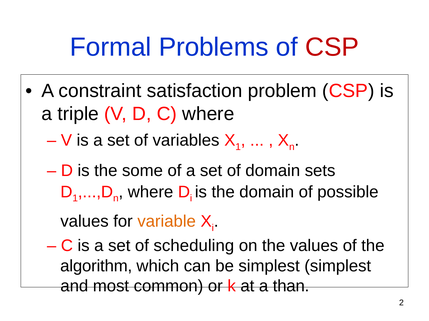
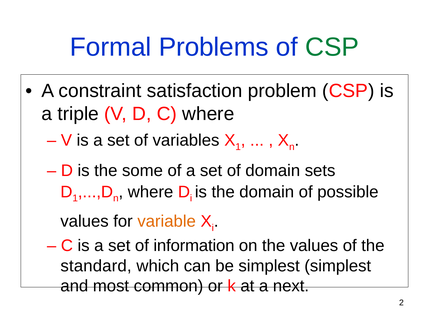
CSP at (332, 47) colour: red -> green
scheduling: scheduling -> information
algorithm: algorithm -> standard
than: than -> next
